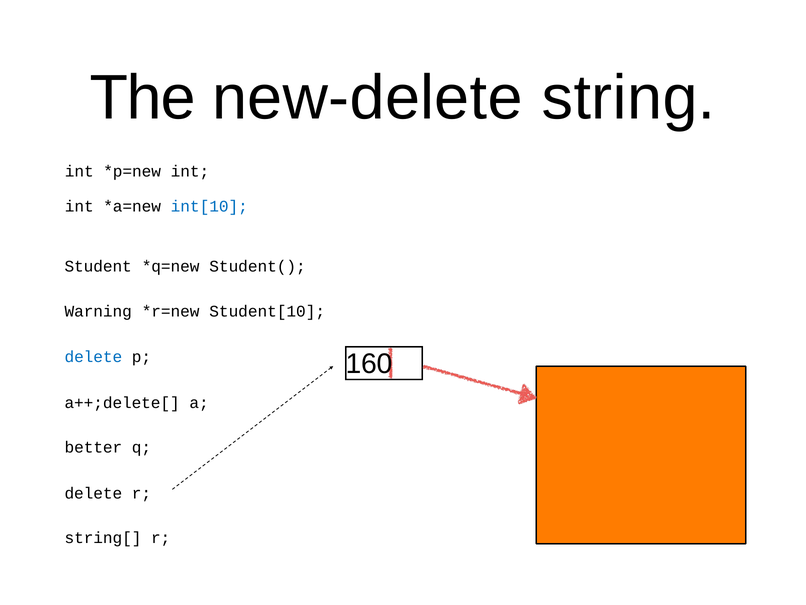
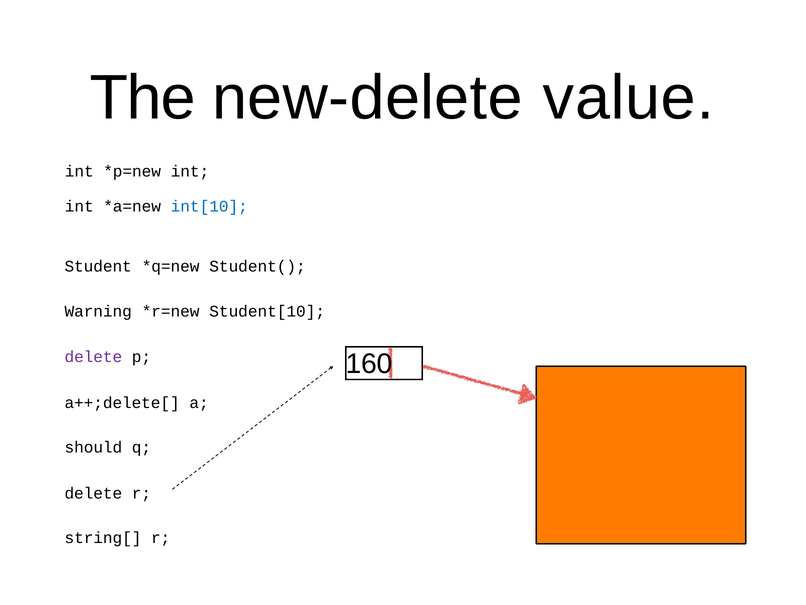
string: string -> value
delete at (93, 357) colour: blue -> purple
better: better -> should
